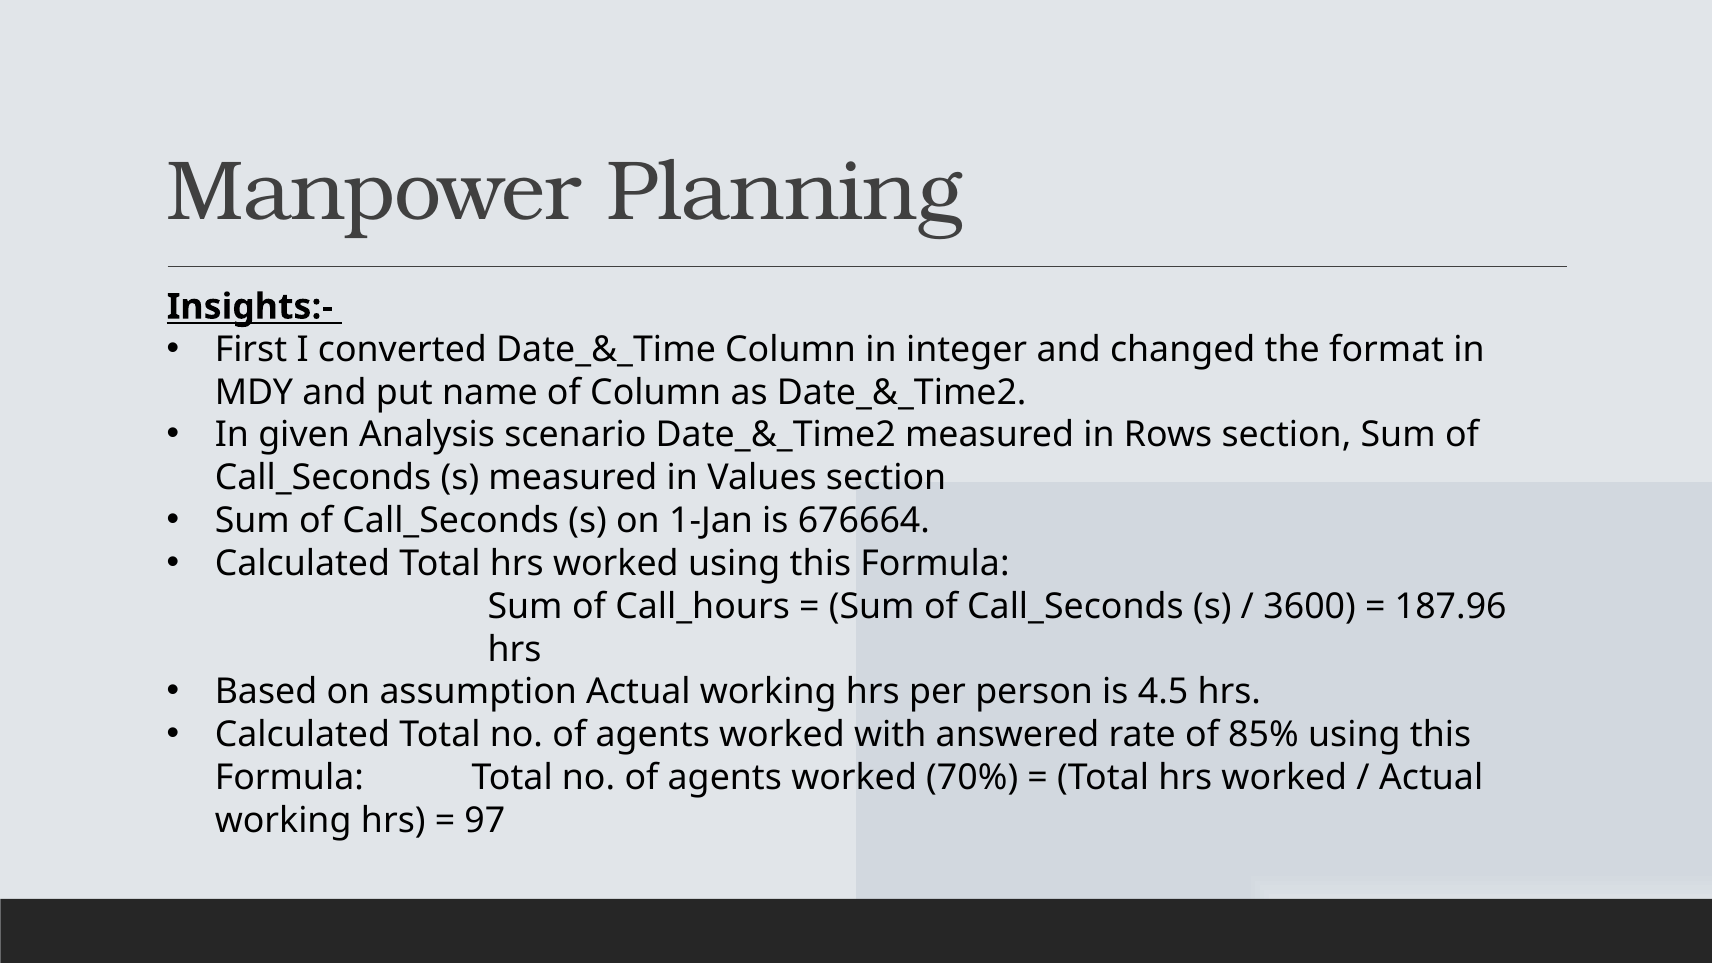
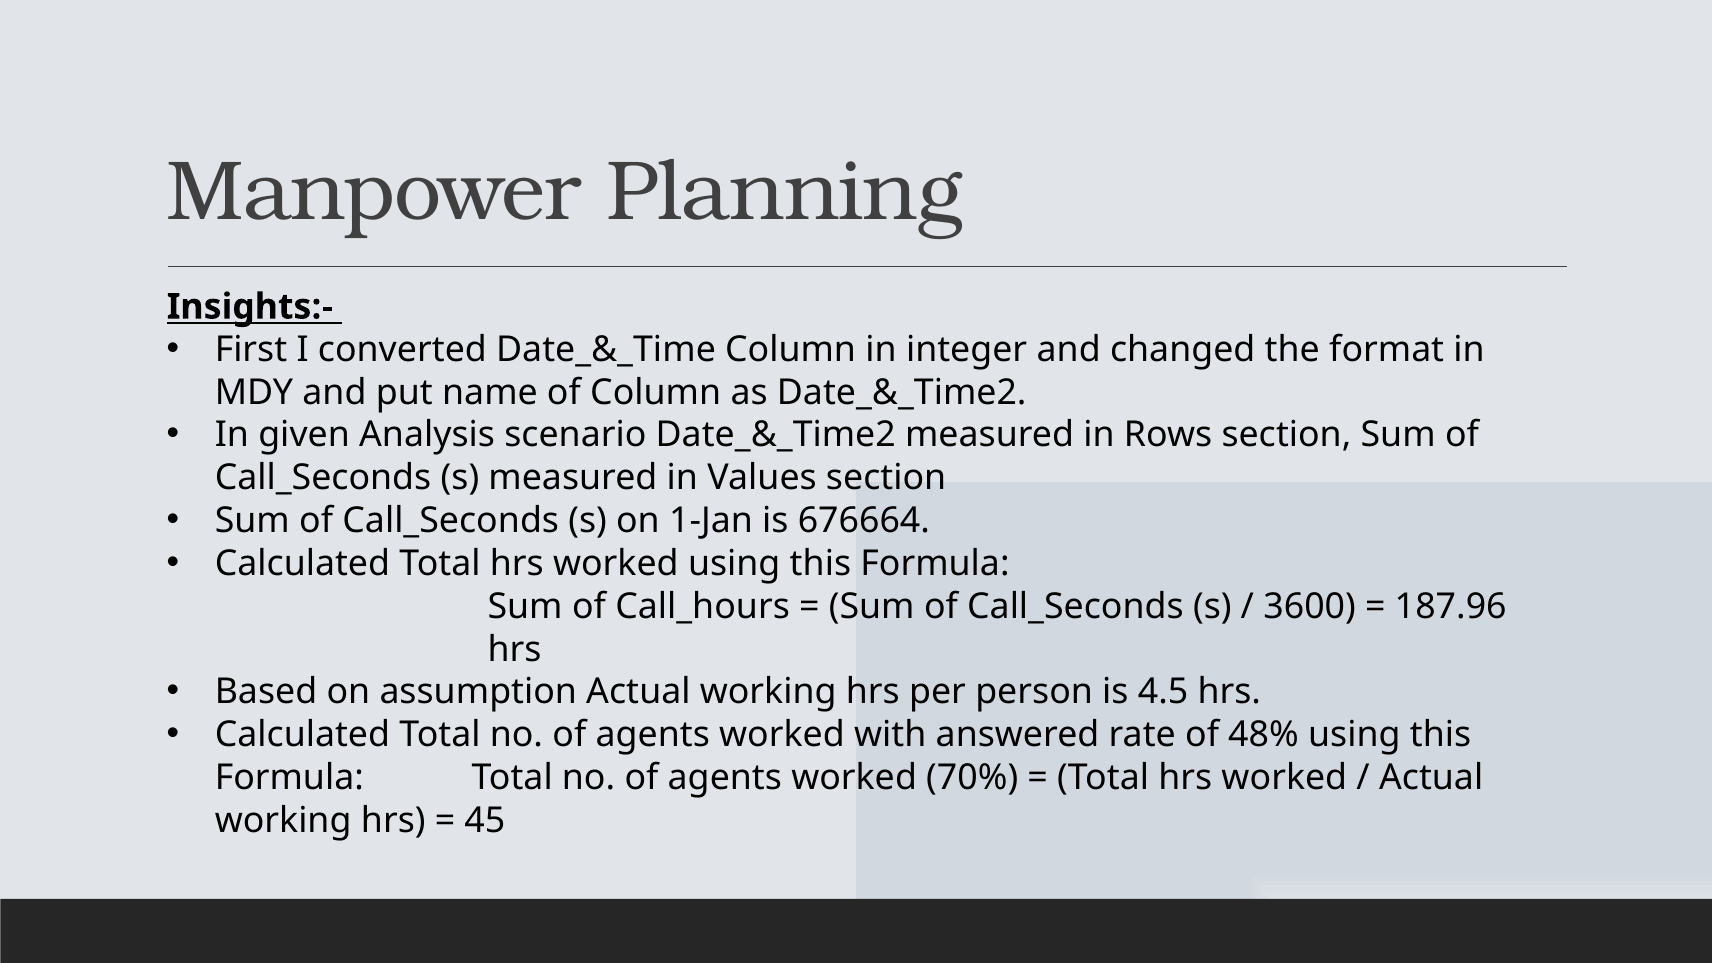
85%: 85% -> 48%
97: 97 -> 45
